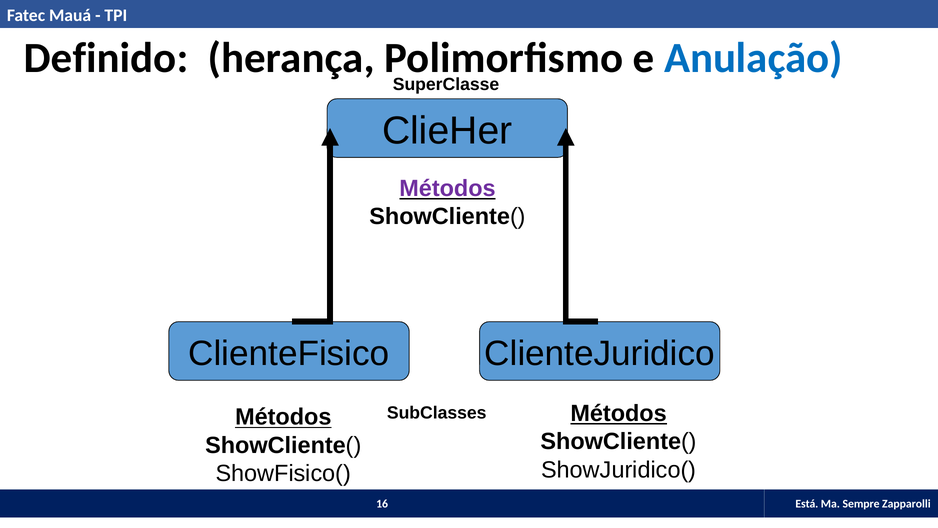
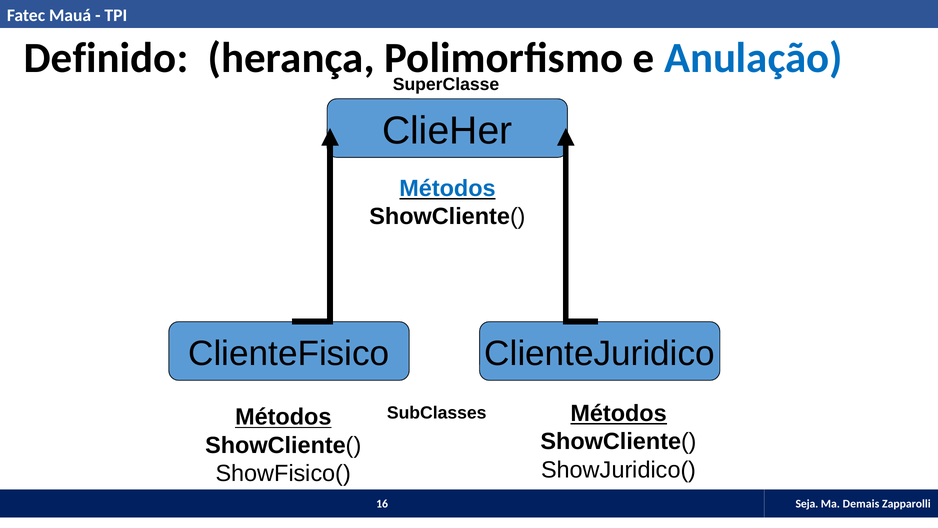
Métodos at (447, 188) colour: purple -> blue
Está: Está -> Seja
Sempre: Sempre -> Demais
